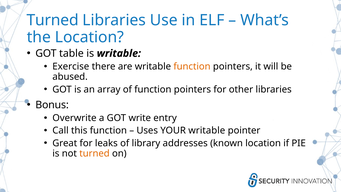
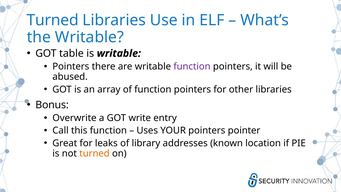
the Location: Location -> Writable
Exercise at (71, 66): Exercise -> Pointers
function at (192, 66) colour: orange -> purple
YOUR writable: writable -> pointers
